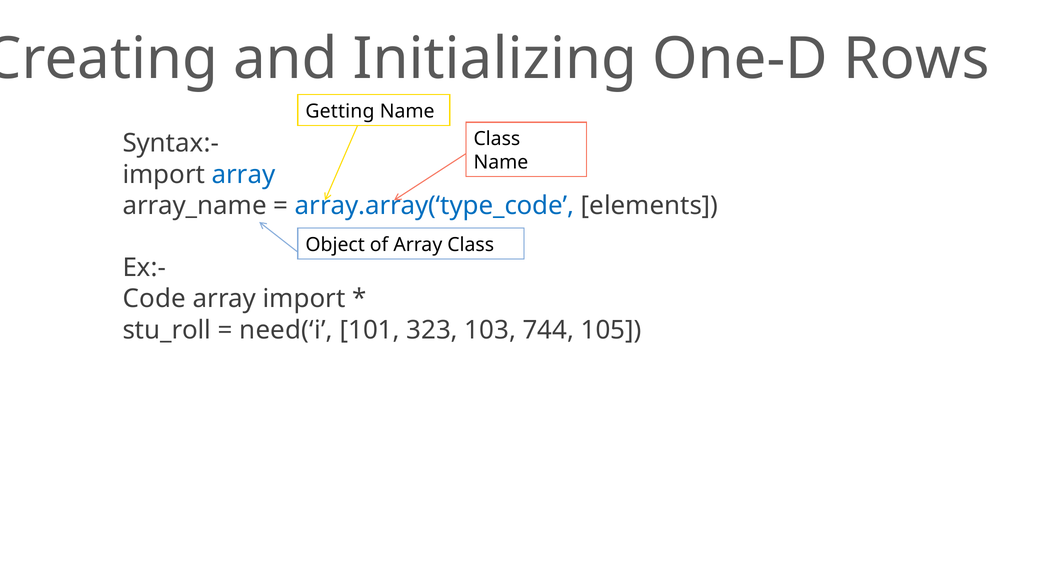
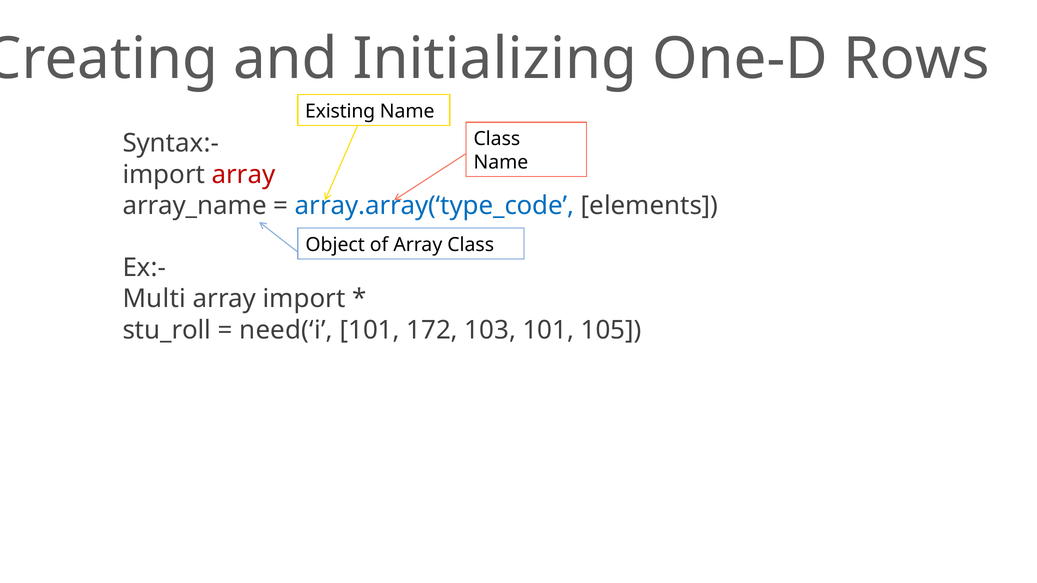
Getting: Getting -> Existing
array at (244, 175) colour: blue -> red
Code: Code -> Multi
323: 323 -> 172
103 744: 744 -> 101
